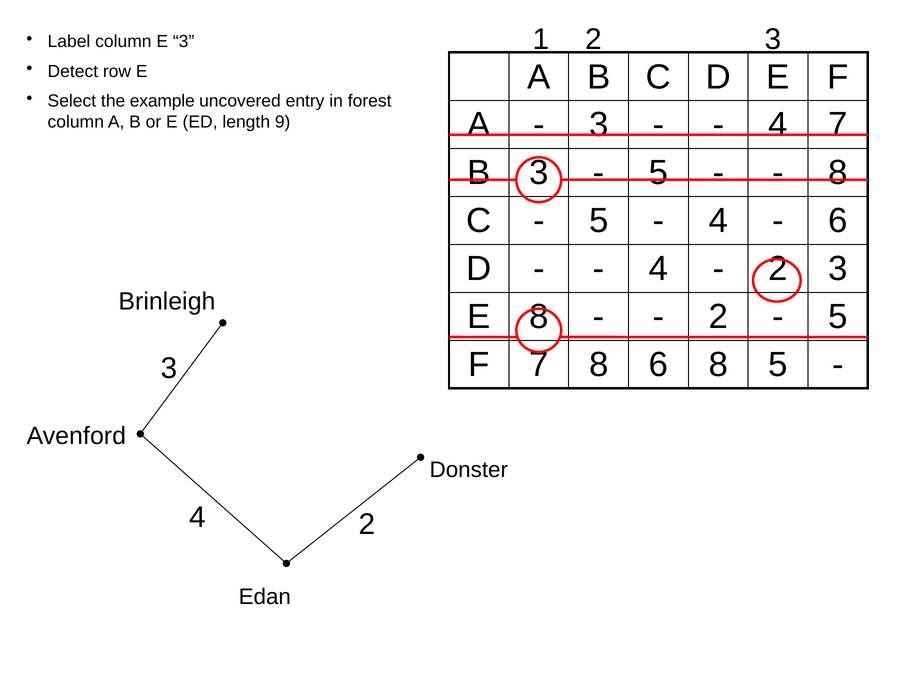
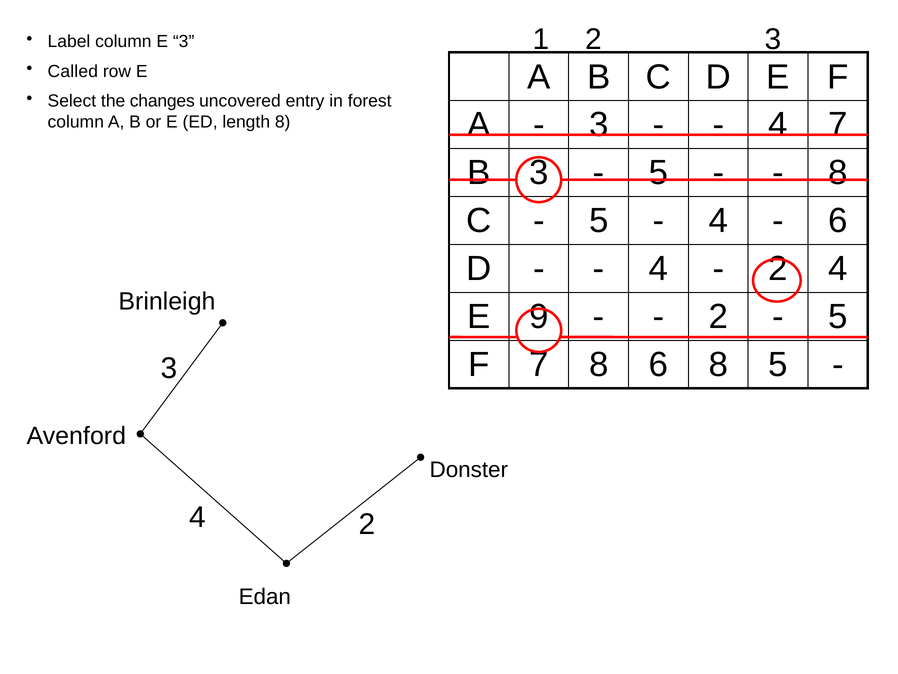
Detect: Detect -> Called
example: example -> changes
length 9: 9 -> 8
2 3: 3 -> 4
E 8: 8 -> 9
